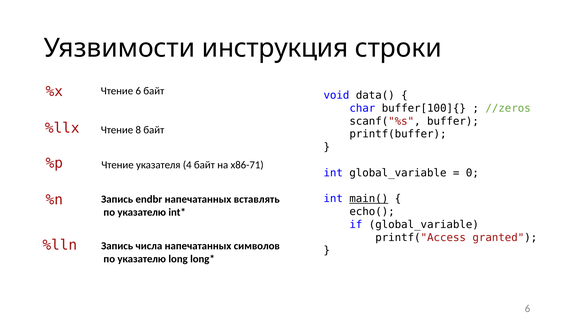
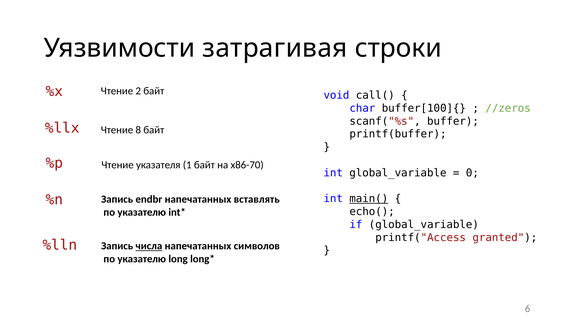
инструкция: инструкция -> затрагивая
Чтение 6: 6 -> 2
data(: data( -> call(
4: 4 -> 1
х86-71: х86-71 -> х86-70
числа underline: none -> present
